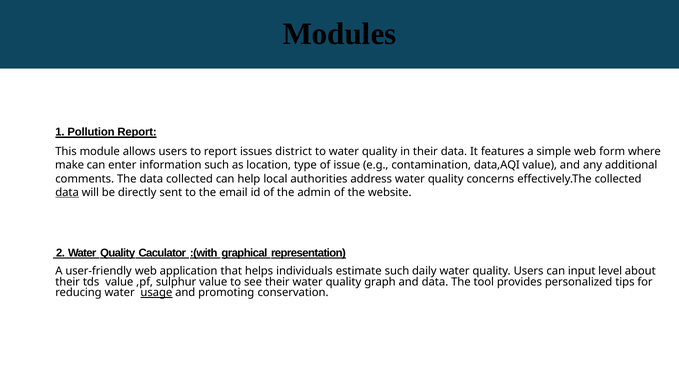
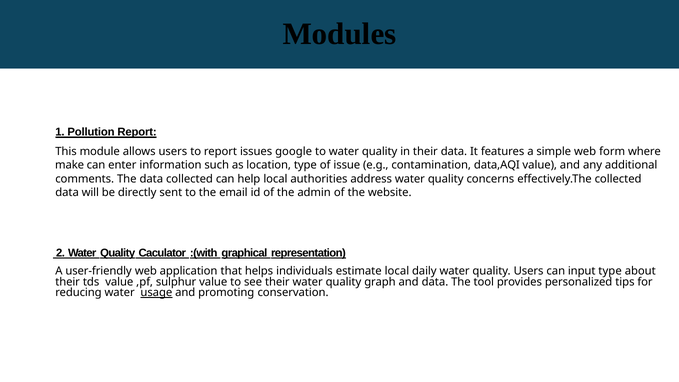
district: district -> google
data at (67, 192) underline: present -> none
estimate such: such -> local
input level: level -> type
